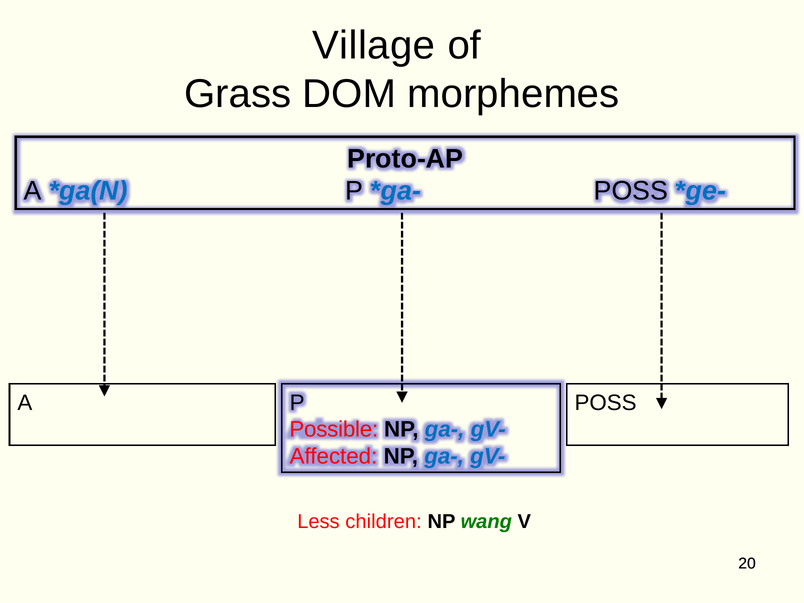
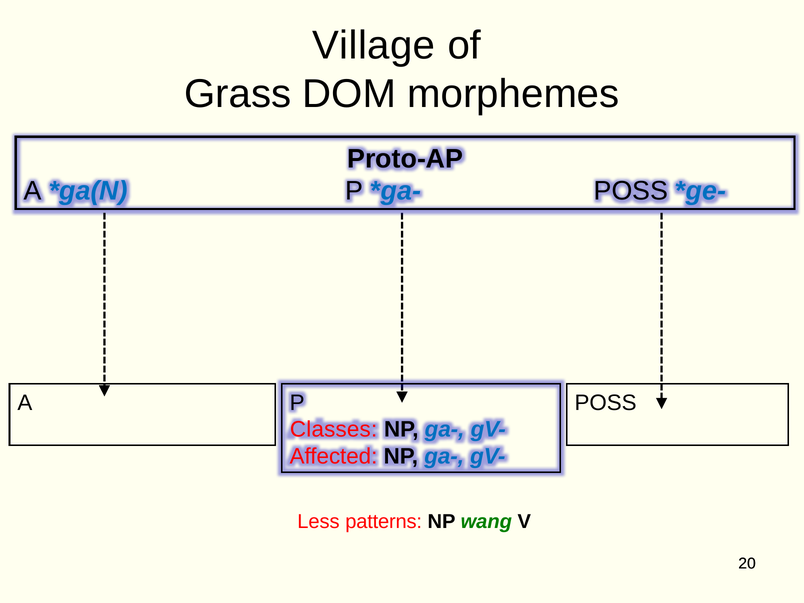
Possible: Possible -> Classes
children: children -> patterns
